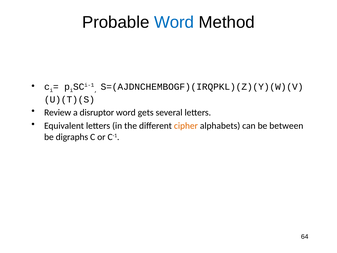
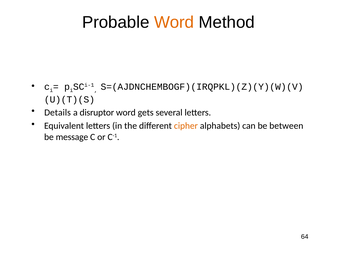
Word at (174, 22) colour: blue -> orange
Review: Review -> Details
digraphs: digraphs -> message
